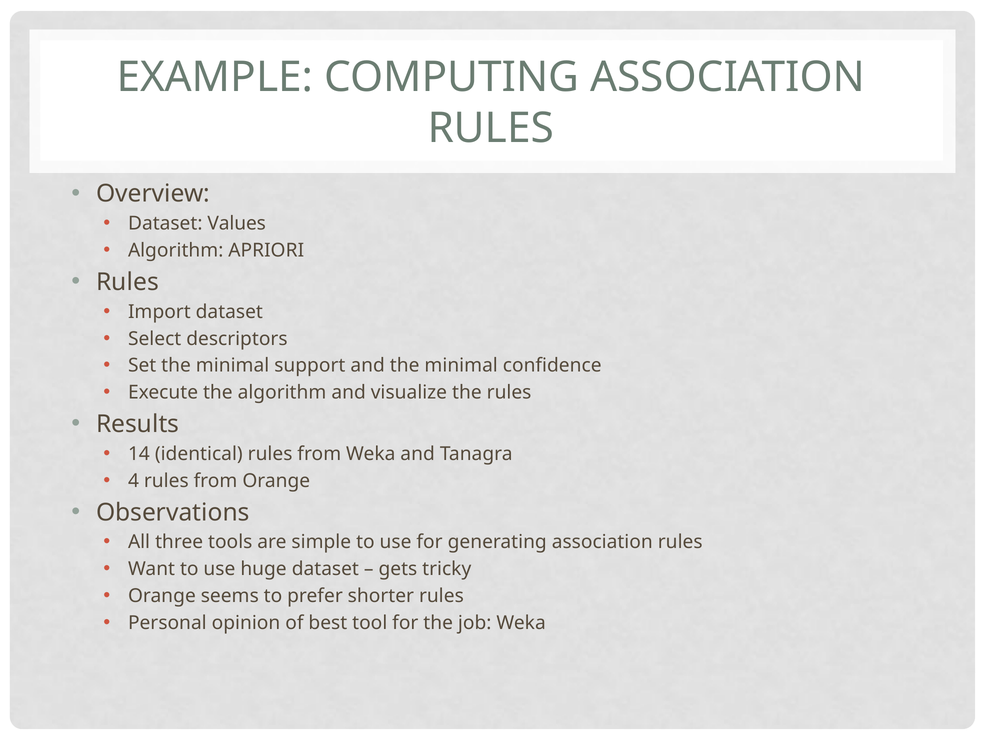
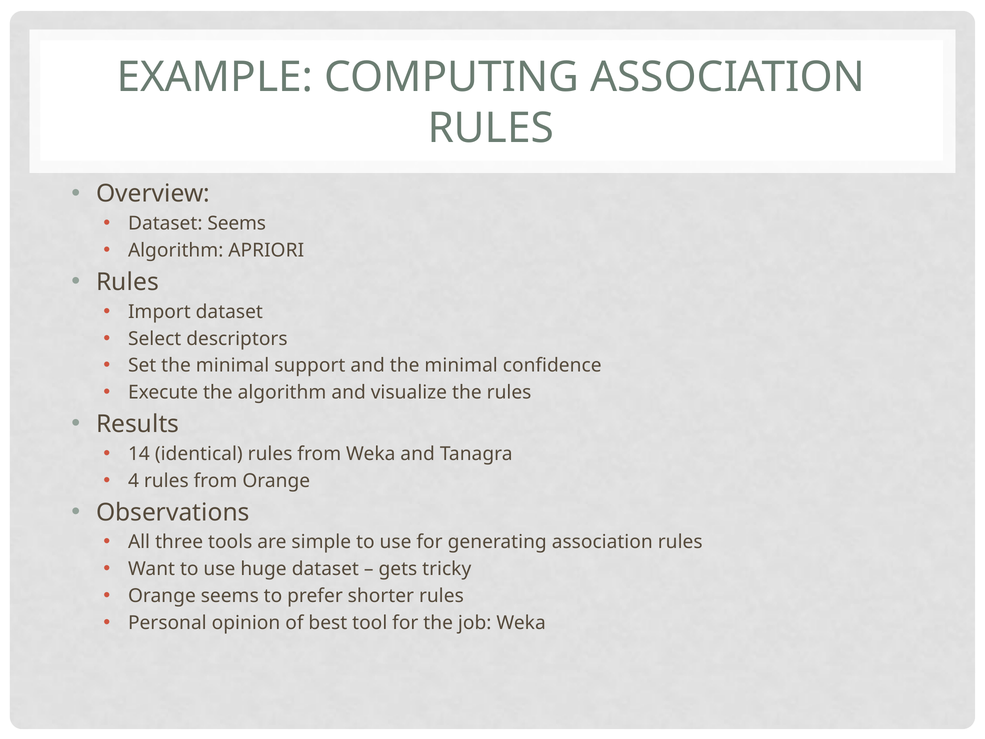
Dataset Values: Values -> Seems
